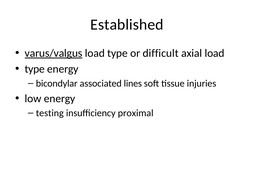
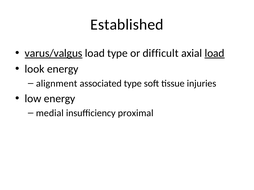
load at (215, 53) underline: none -> present
type at (35, 69): type -> look
bicondylar: bicondylar -> alignment
associated lines: lines -> type
testing: testing -> medial
